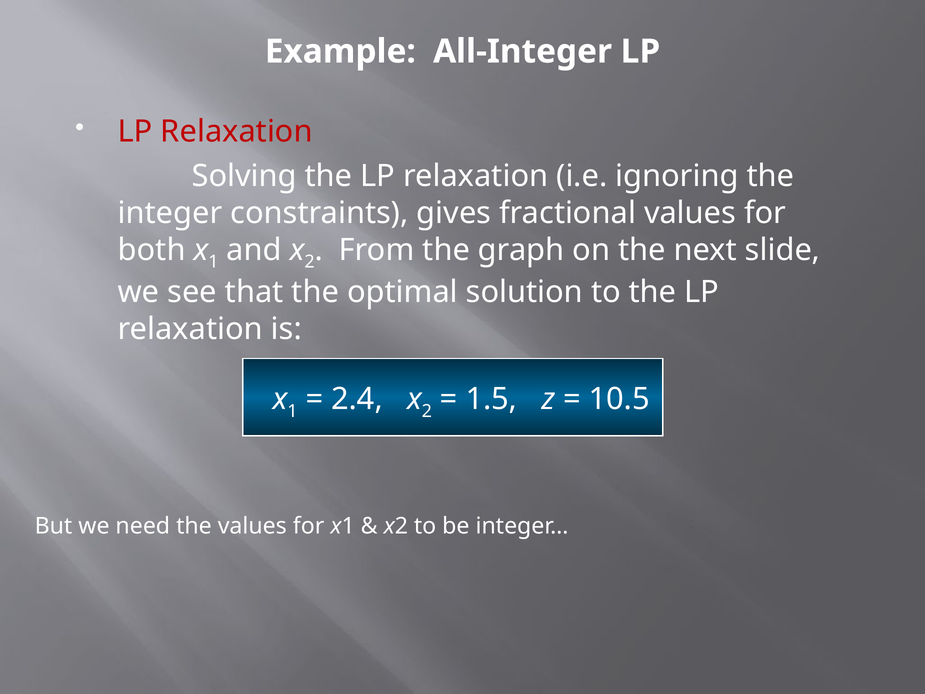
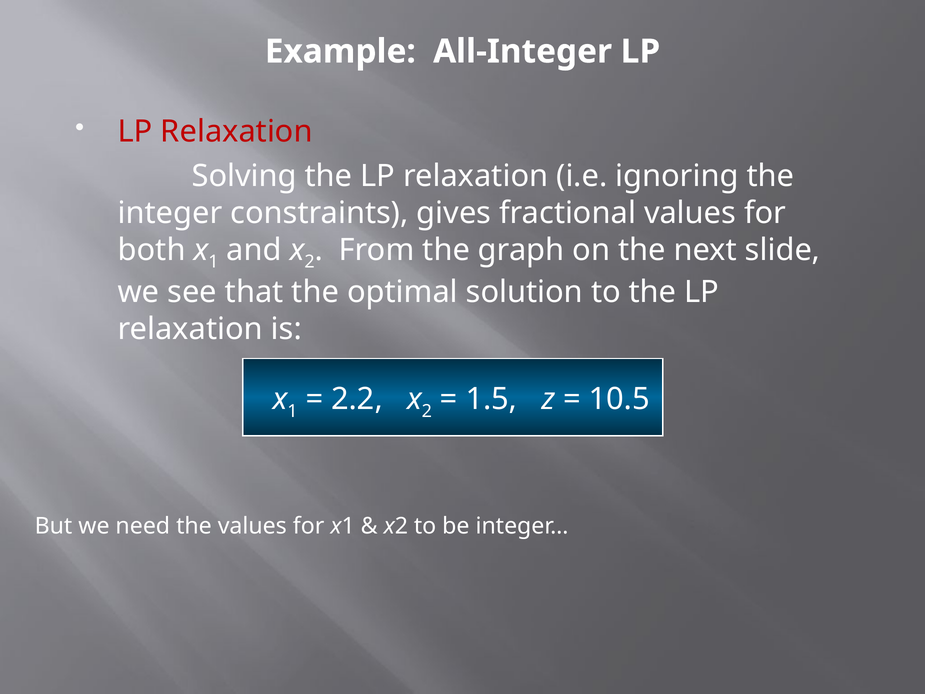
2.4: 2.4 -> 2.2
